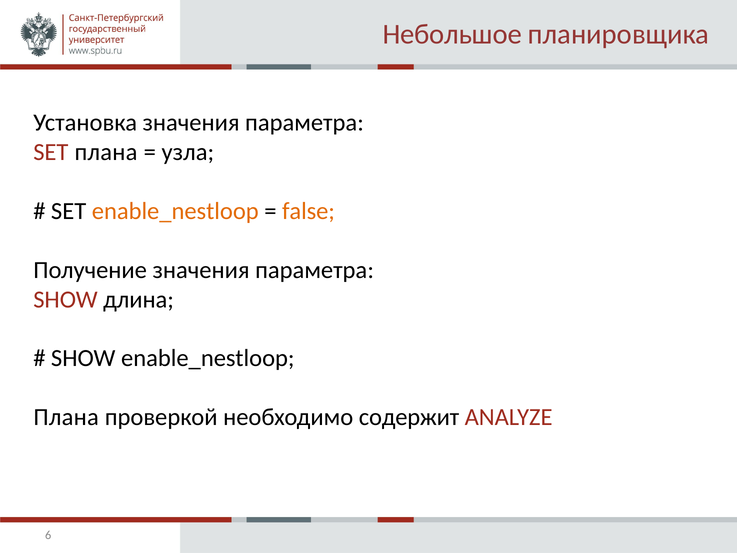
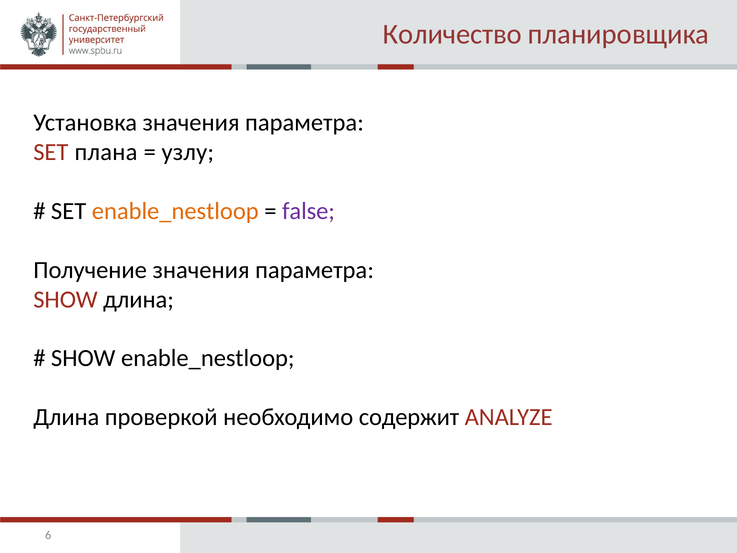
Небольшое: Небольшое -> Количество
узла: узла -> узлу
false colour: orange -> purple
Плана at (66, 417): Плана -> Длина
